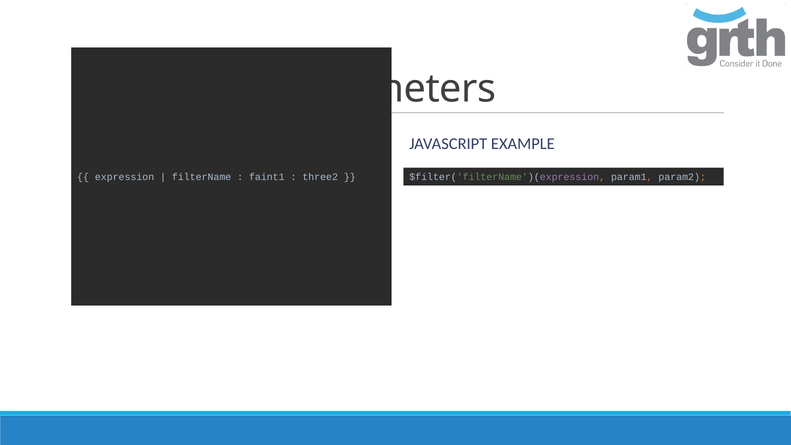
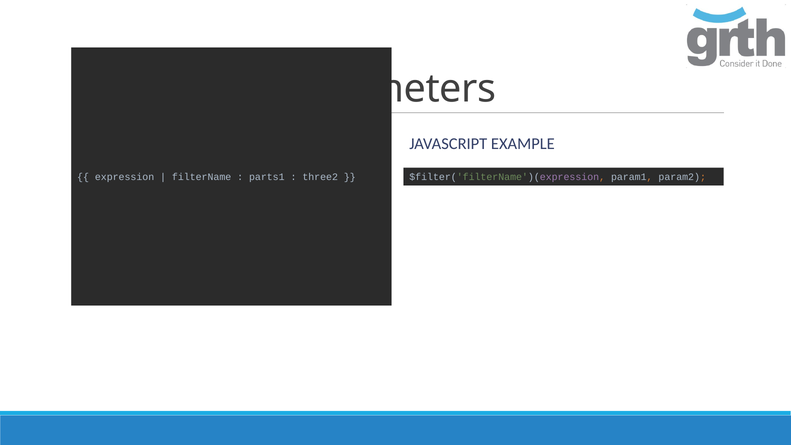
faint1: faint1 -> parts1
